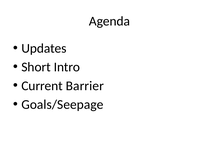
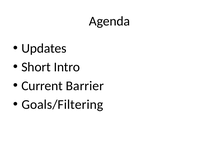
Goals/Seepage: Goals/Seepage -> Goals/Filtering
